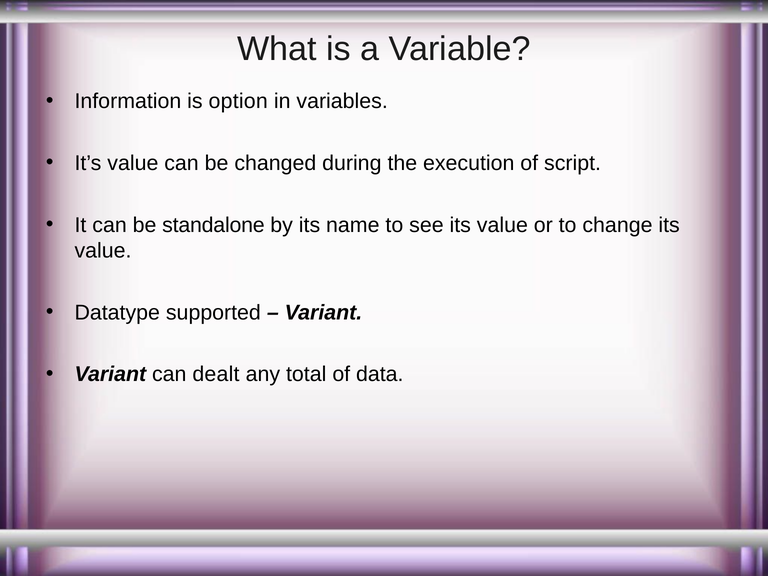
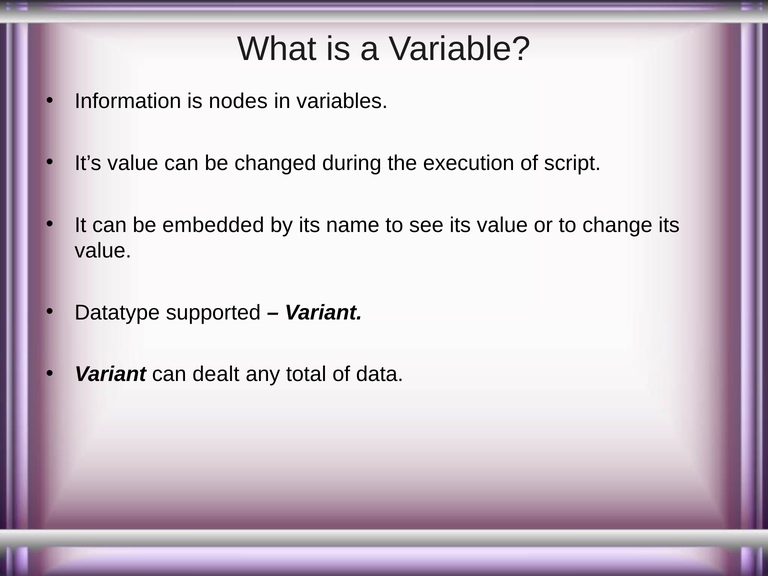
option: option -> nodes
standalone: standalone -> embedded
